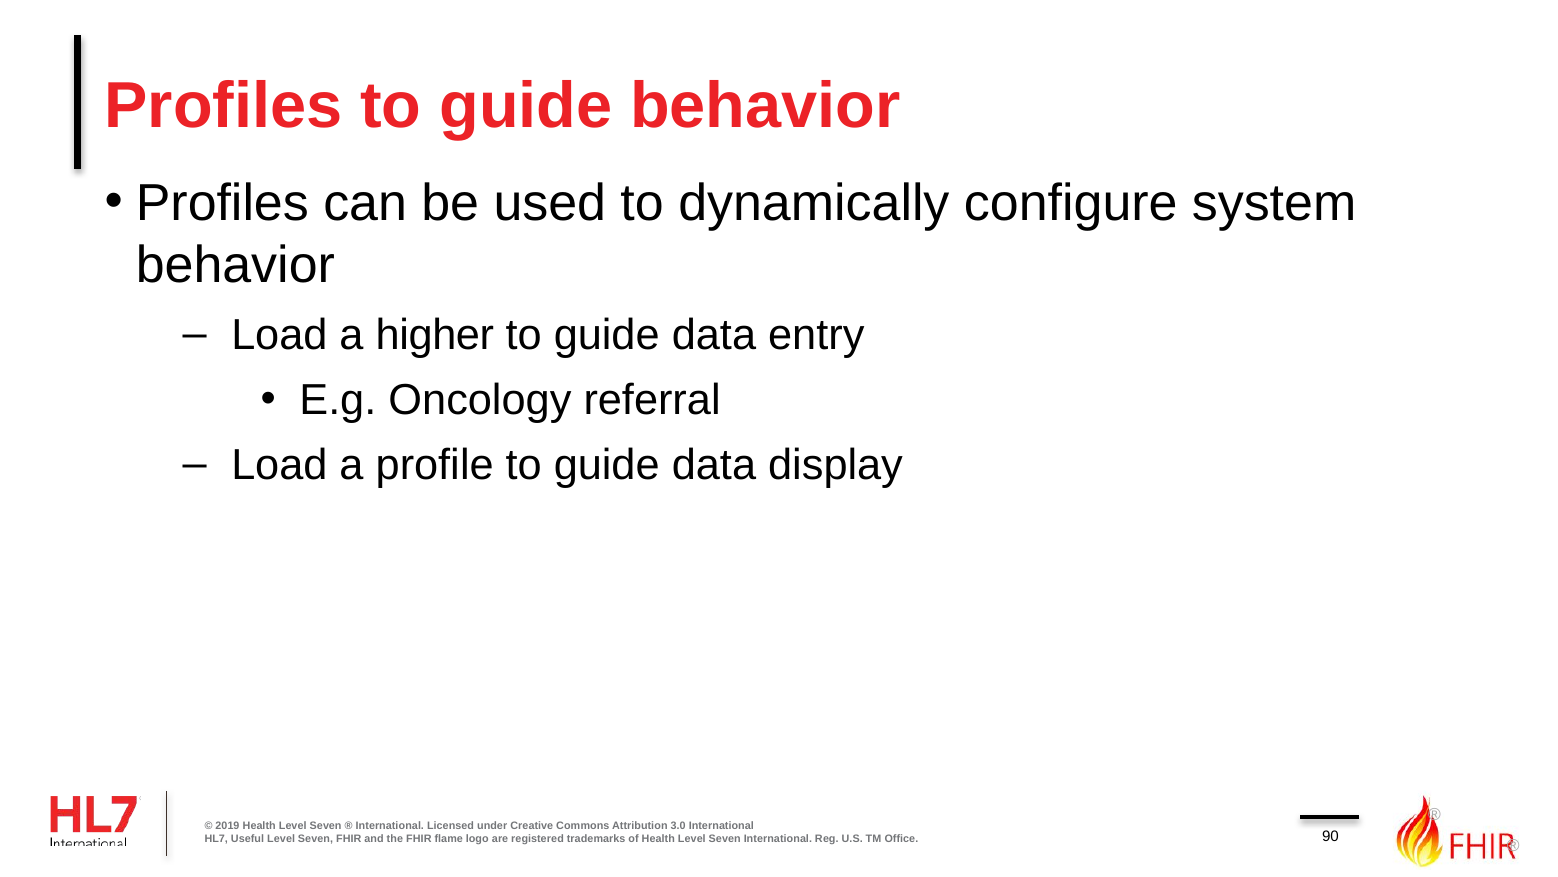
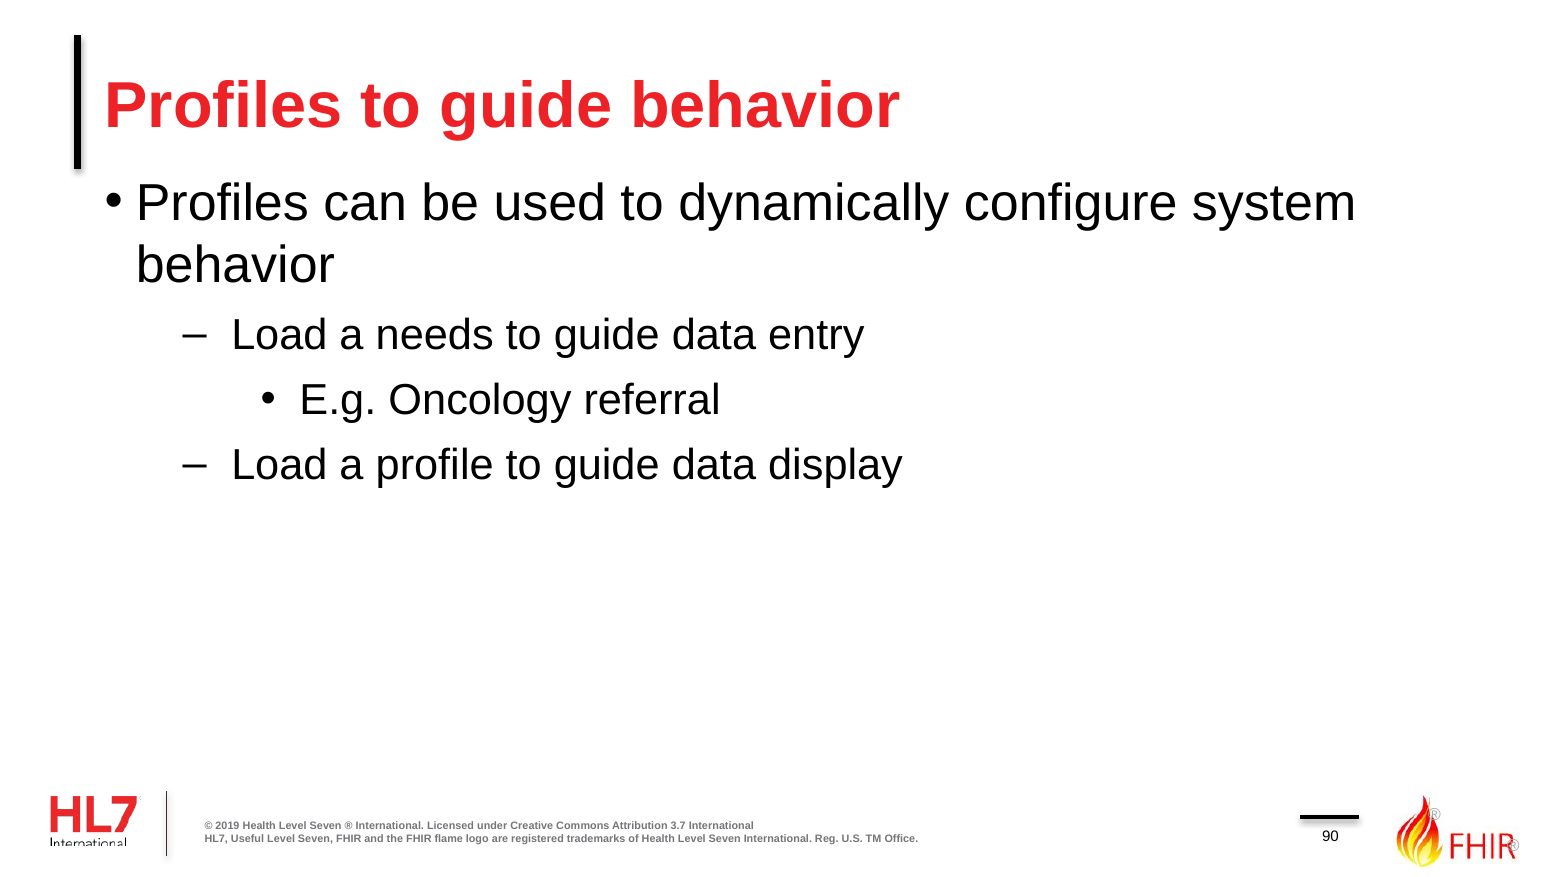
higher: higher -> needs
3.0: 3.0 -> 3.7
